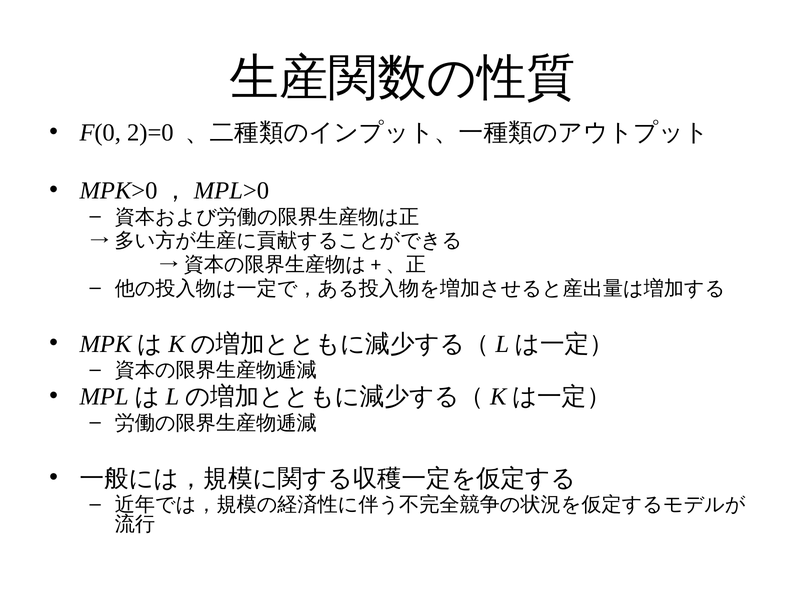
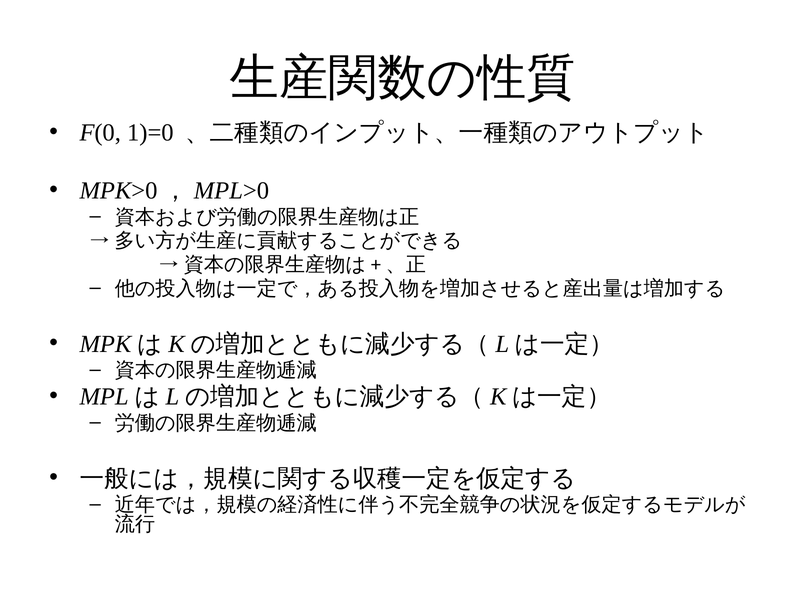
2)=0: 2)=0 -> 1)=0
